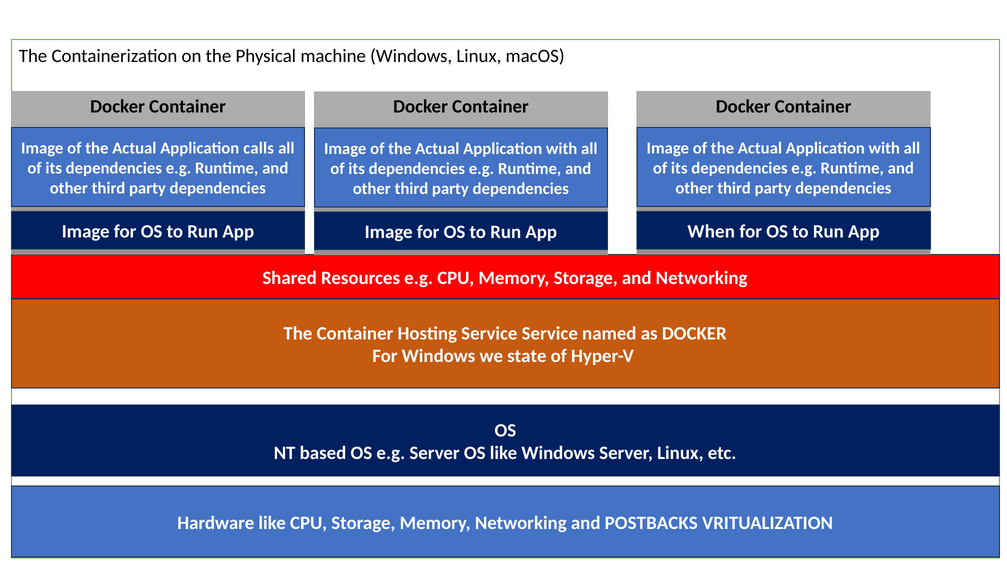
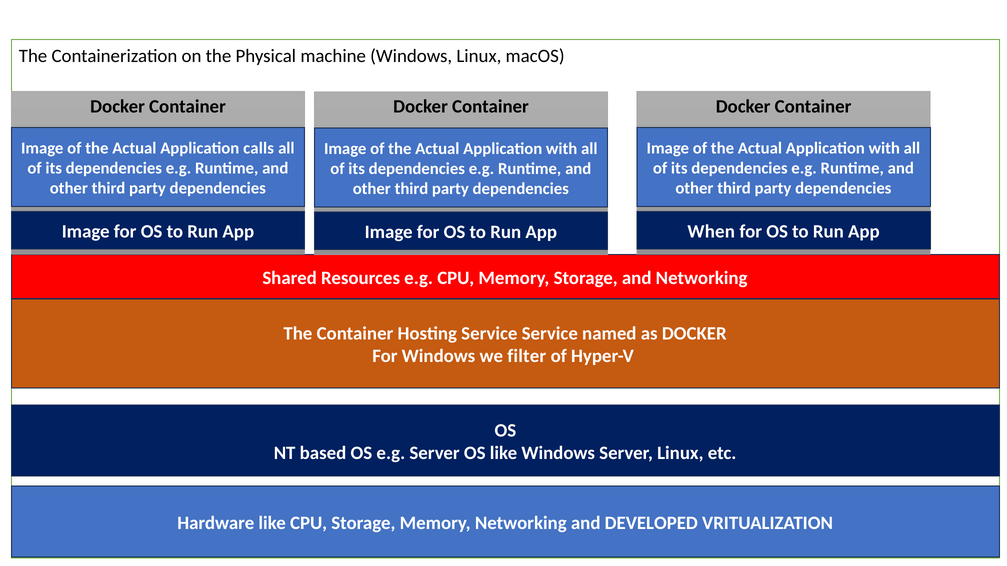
state: state -> filter
POSTBACKS: POSTBACKS -> DEVELOPED
